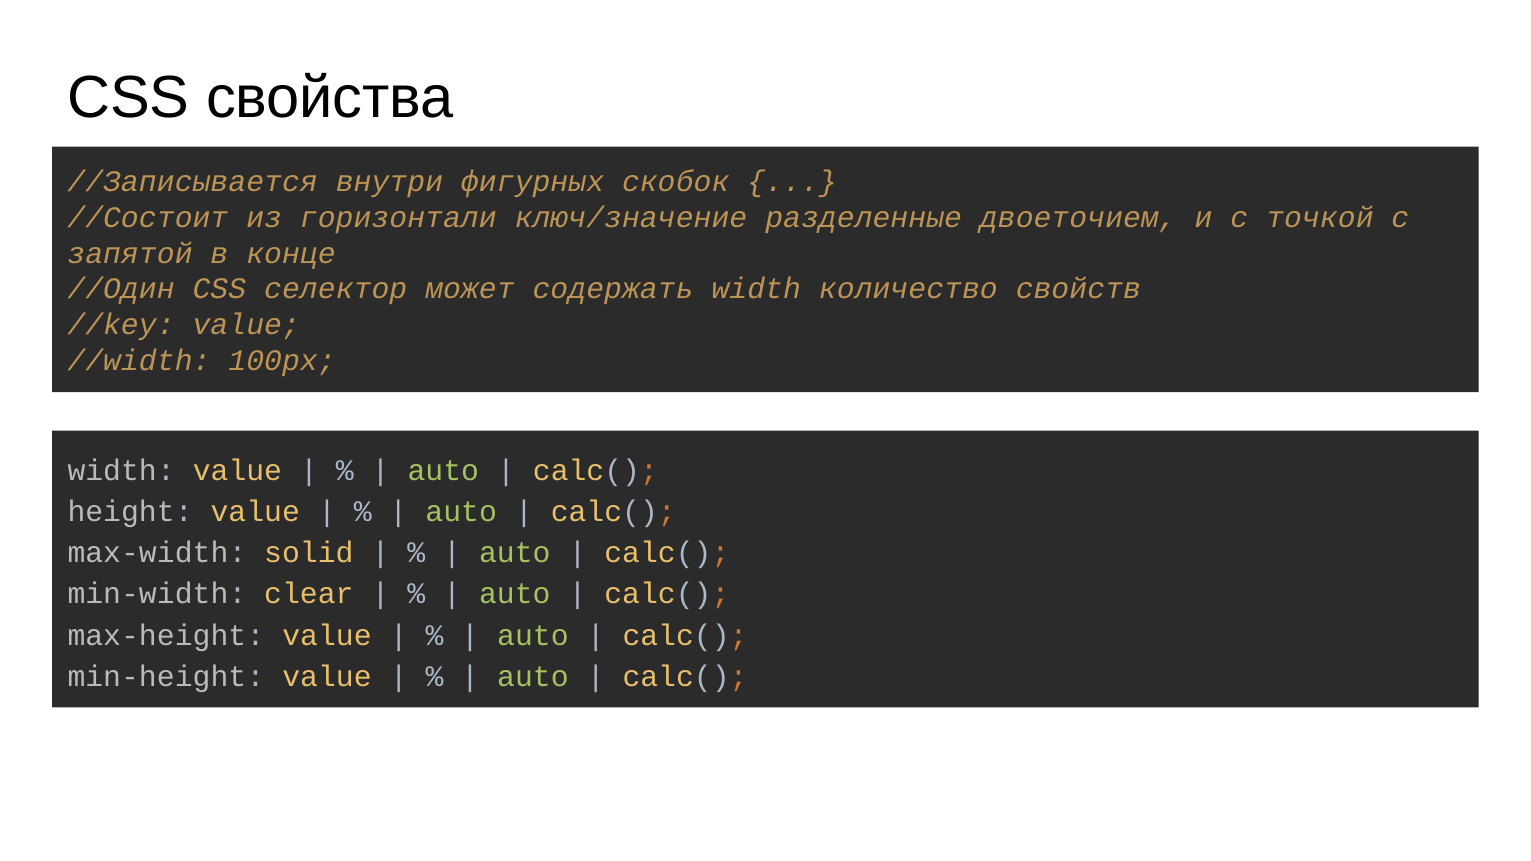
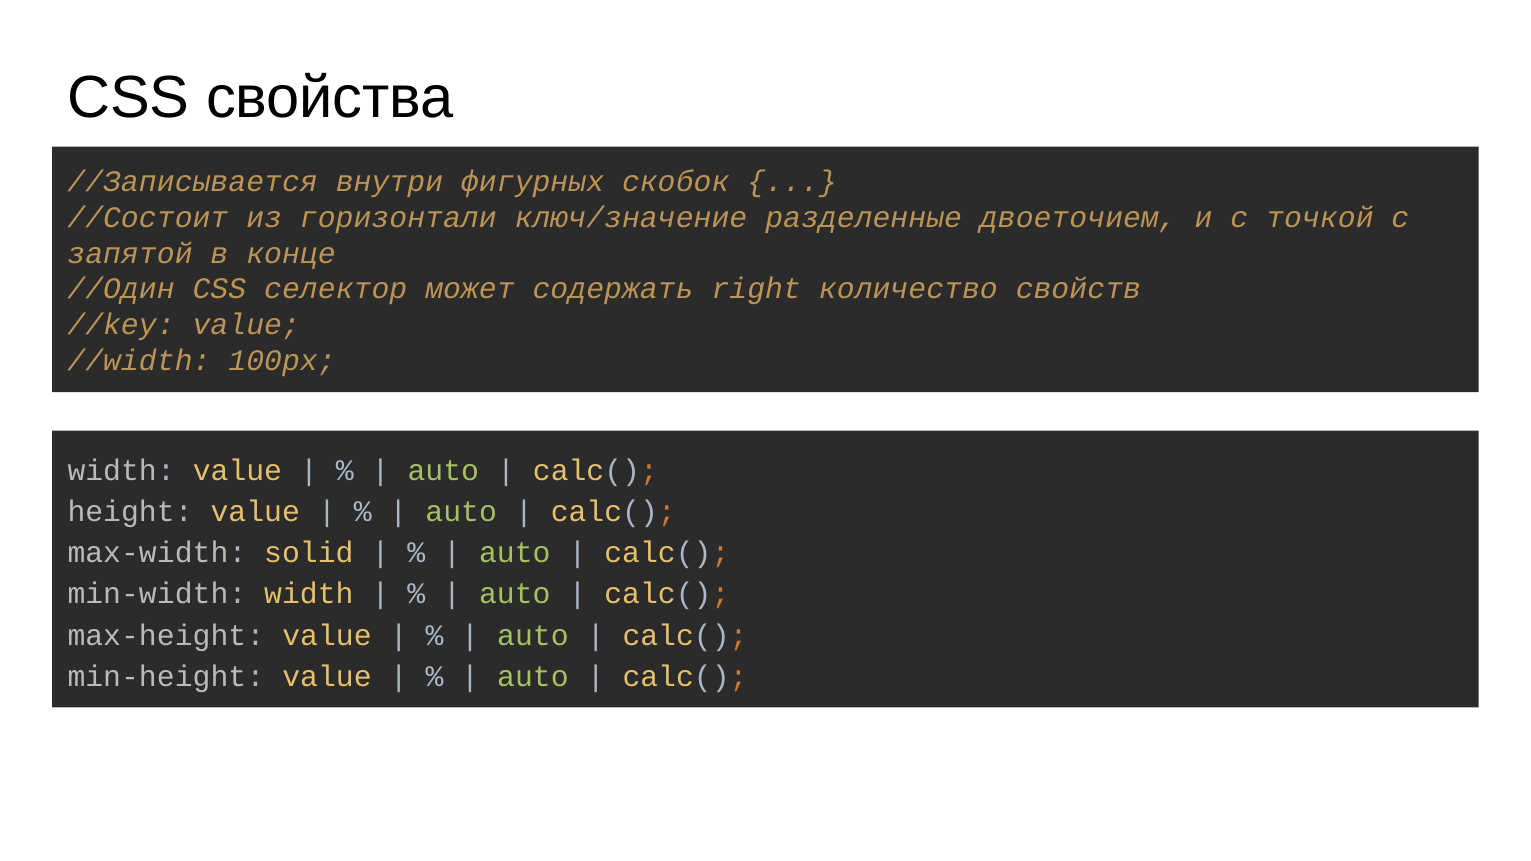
содержать width: width -> right
min-width clear: clear -> width
